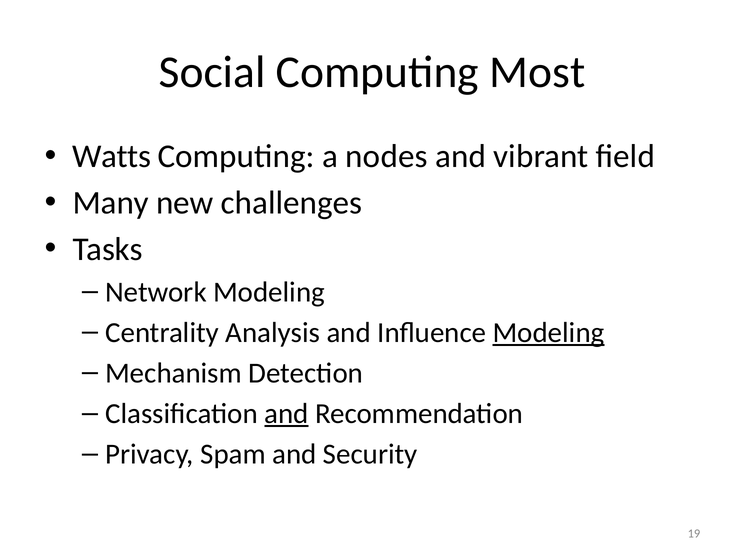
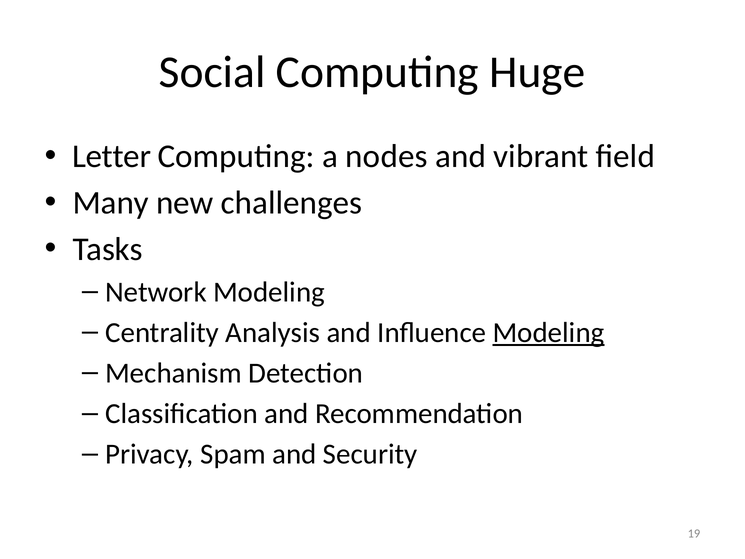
Most: Most -> Huge
Watts: Watts -> Letter
and at (286, 413) underline: present -> none
